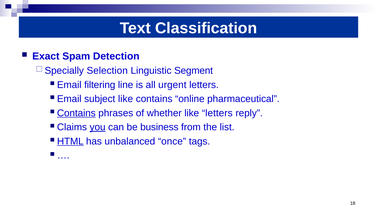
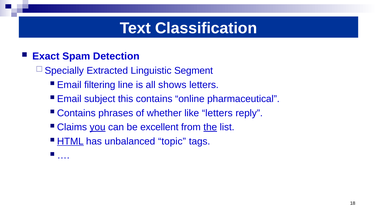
Selection: Selection -> Extracted
urgent: urgent -> shows
subject like: like -> this
Contains at (76, 113) underline: present -> none
business: business -> excellent
the underline: none -> present
once: once -> topic
